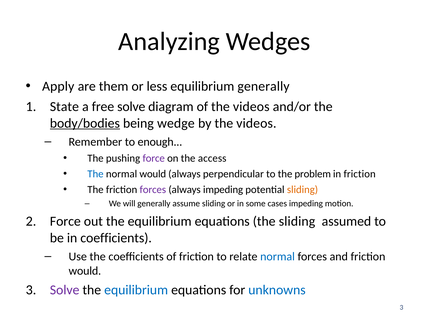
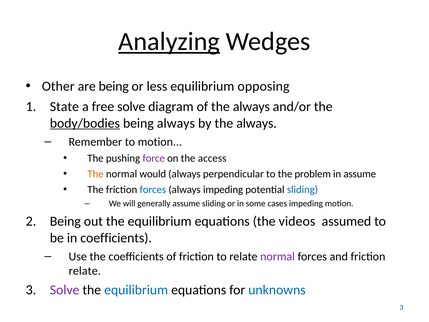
Analyzing underline: none -> present
Apply: Apply -> Other
are them: them -> being
equilibrium generally: generally -> opposing
of the videos: videos -> always
being wedge: wedge -> always
by the videos: videos -> always
to enough: enough -> motion
The at (95, 174) colour: blue -> orange
in friction: friction -> assume
forces at (153, 189) colour: purple -> blue
sliding at (303, 189) colour: orange -> blue
Force at (65, 221): Force -> Being
the sliding: sliding -> videos
normal at (278, 256) colour: blue -> purple
would at (85, 271): would -> relate
